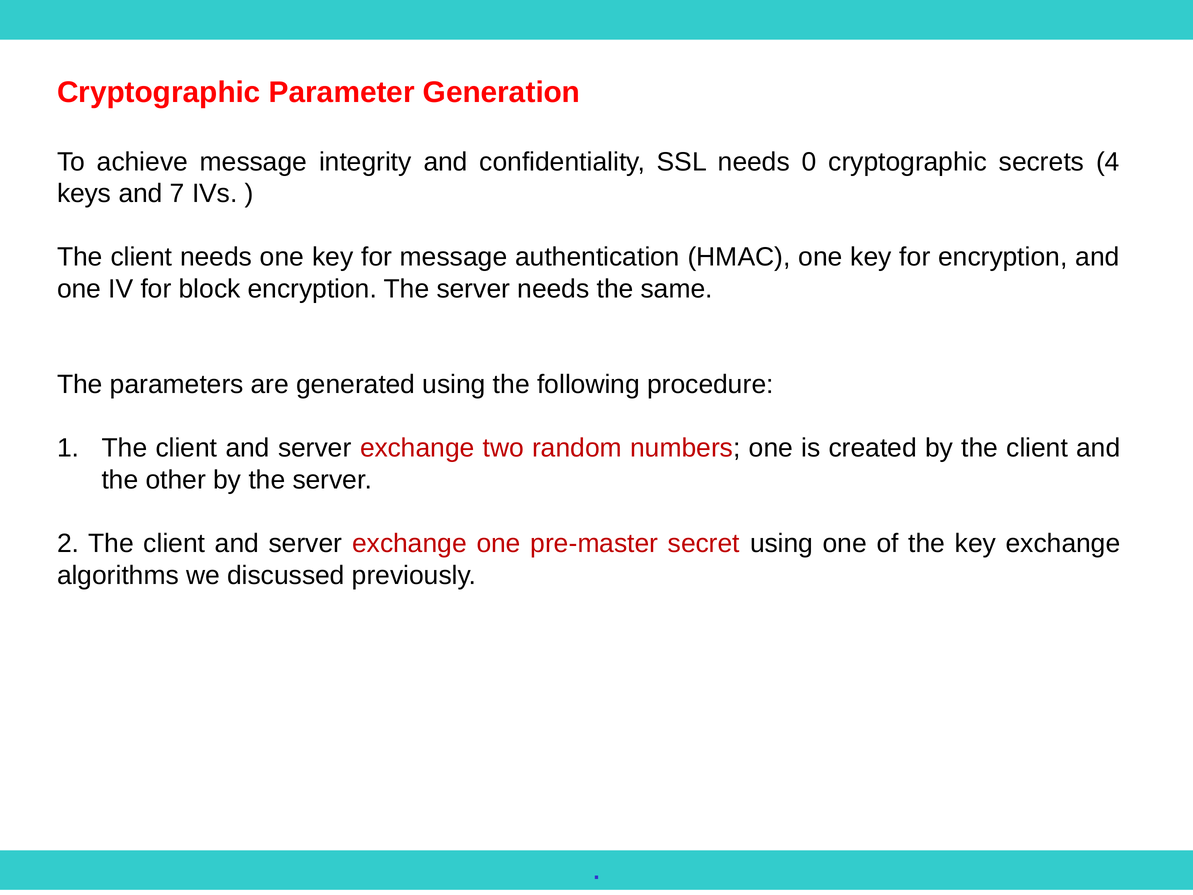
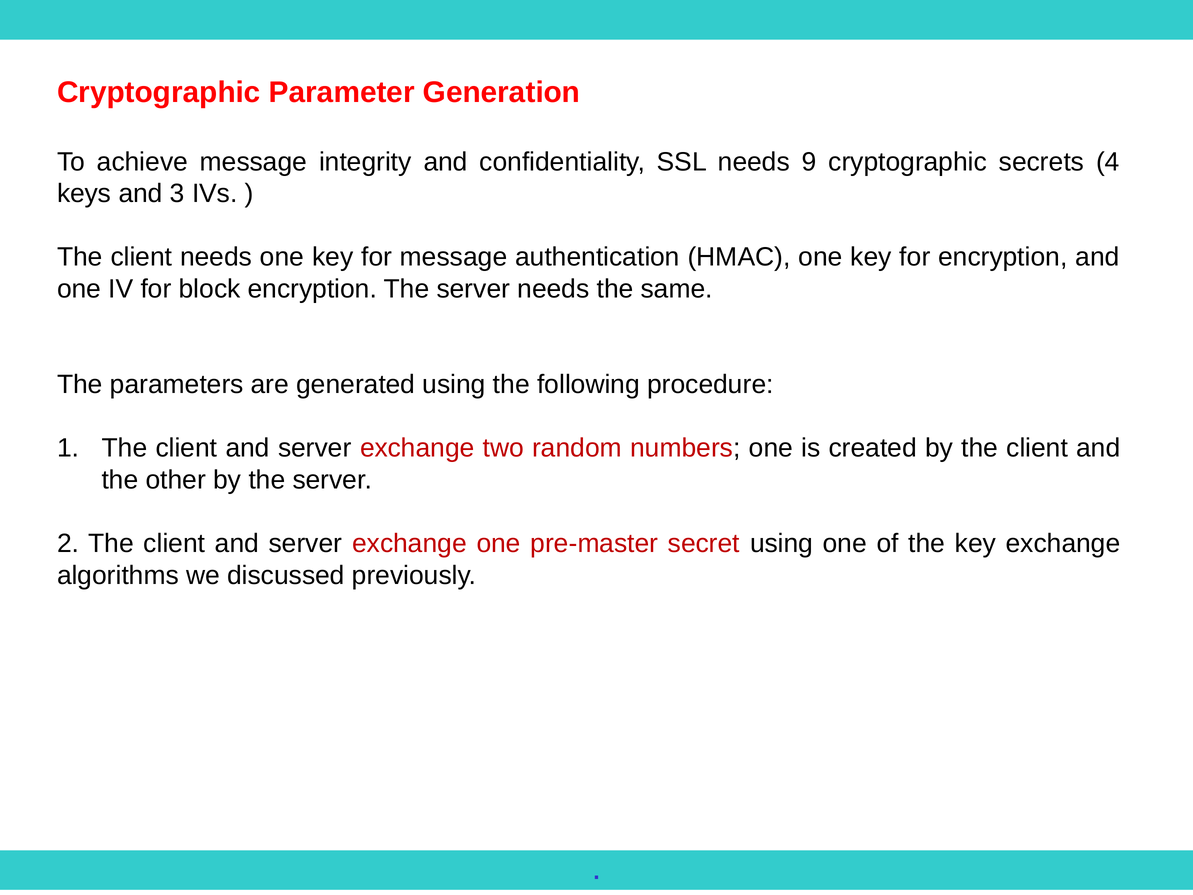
0: 0 -> 9
7: 7 -> 3
